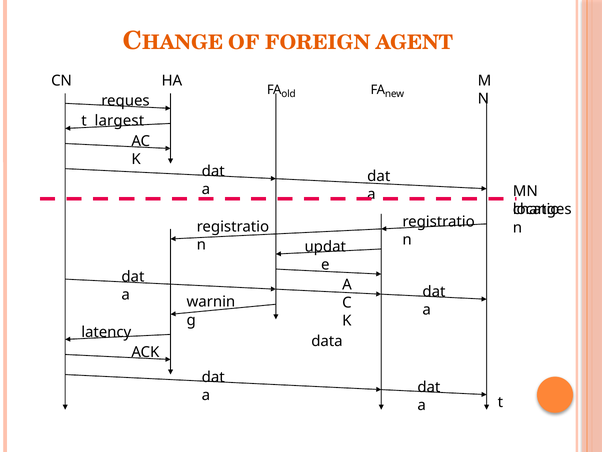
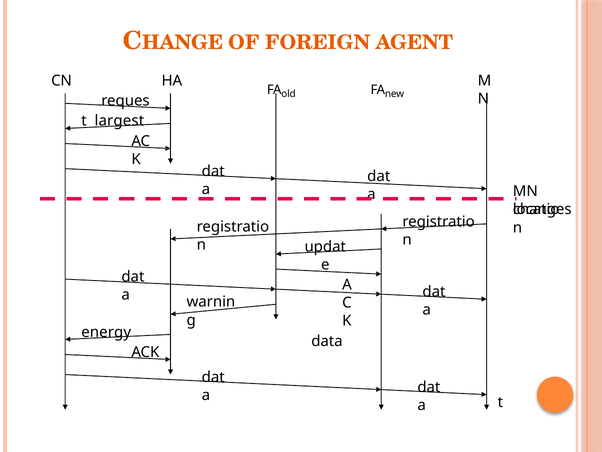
latency: latency -> energy
